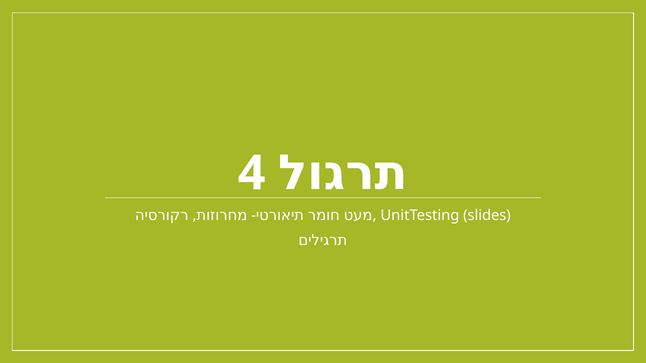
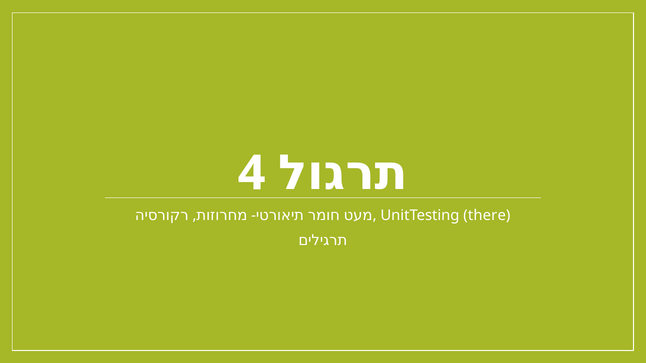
slides: slides -> there
